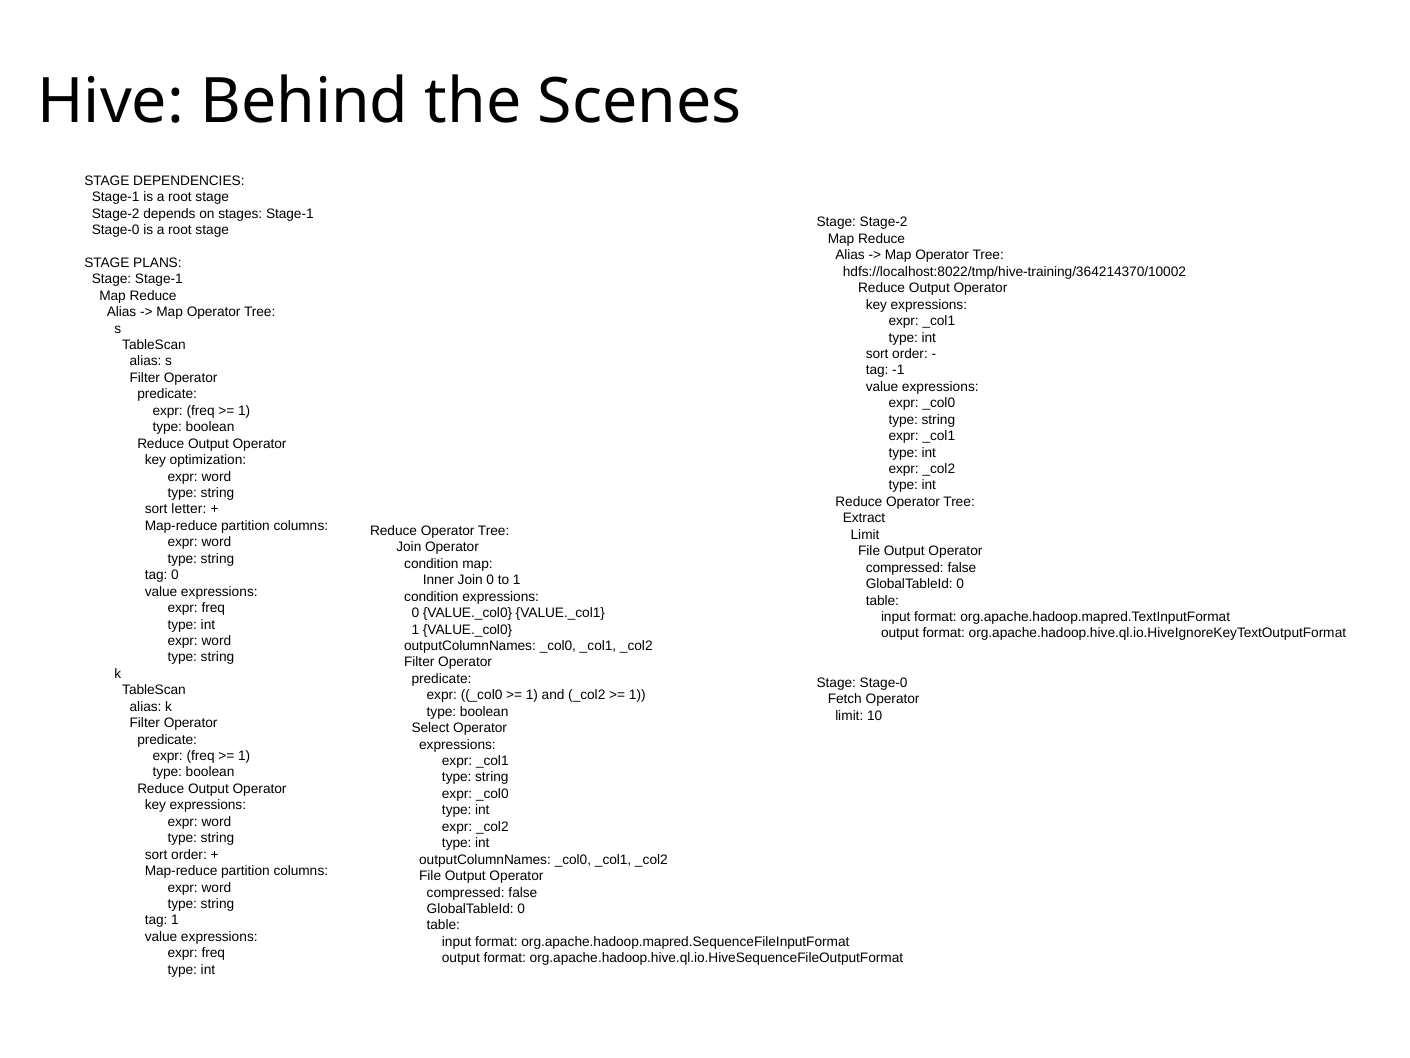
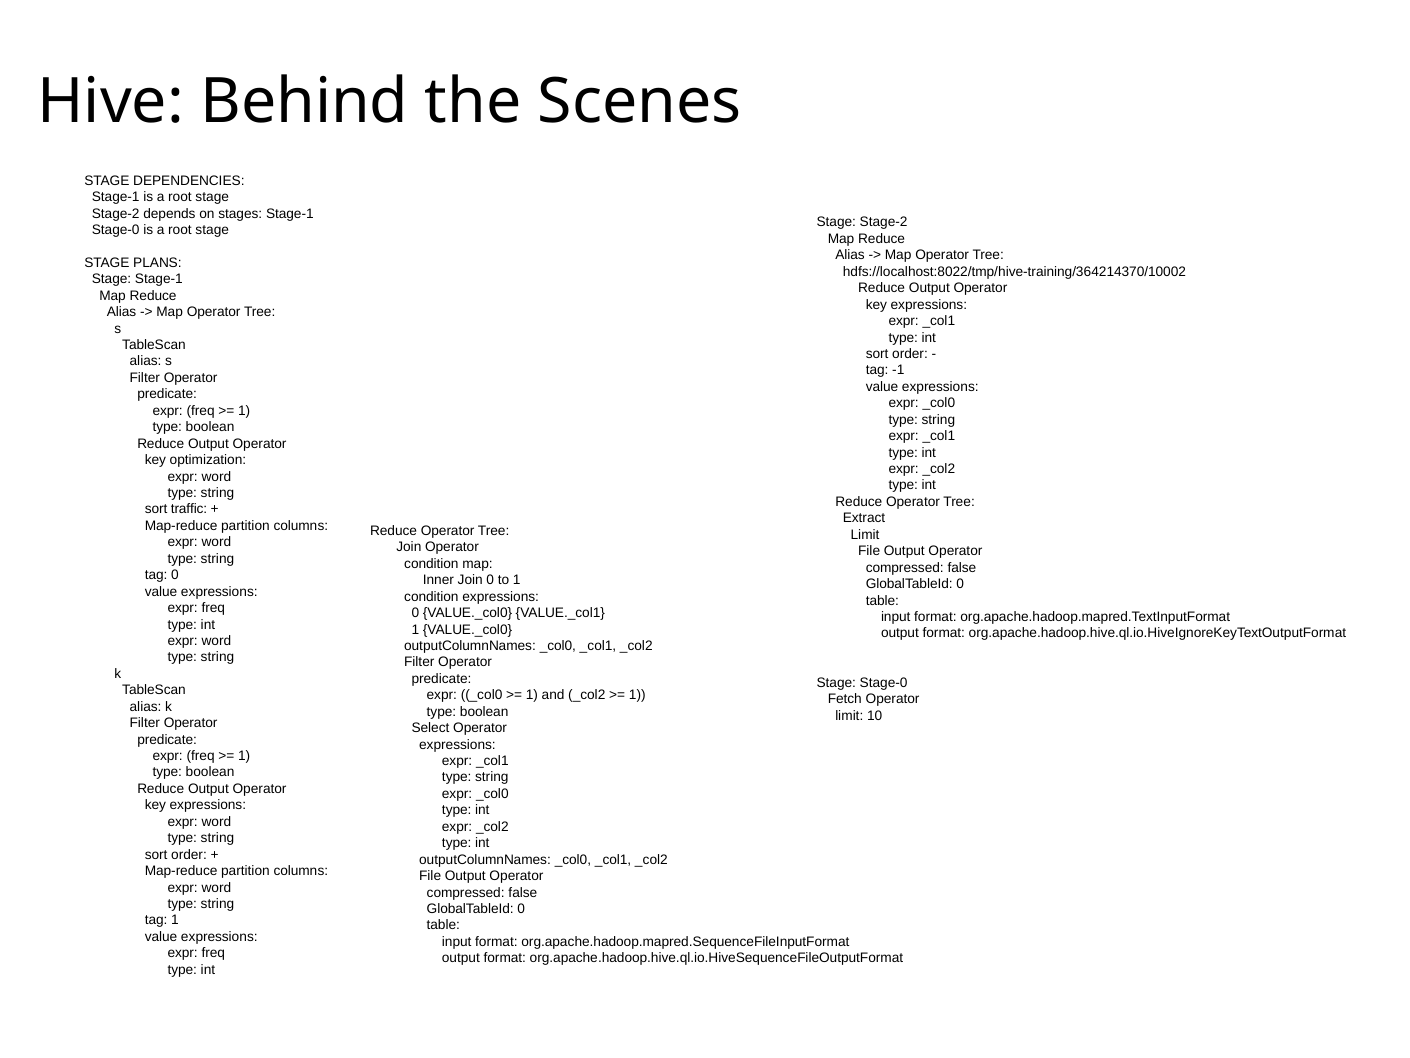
letter: letter -> traffic
